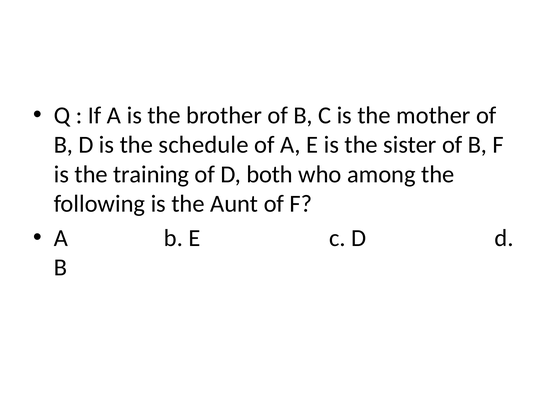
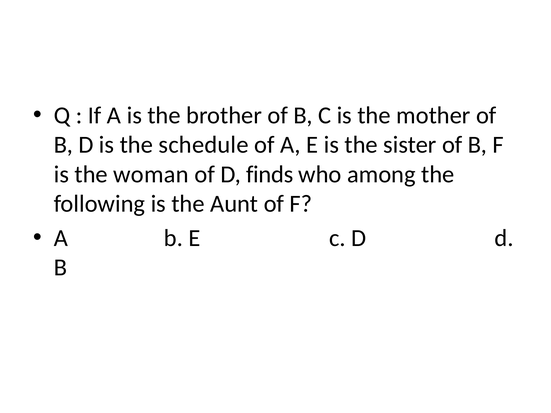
training: training -> woman
both: both -> finds
